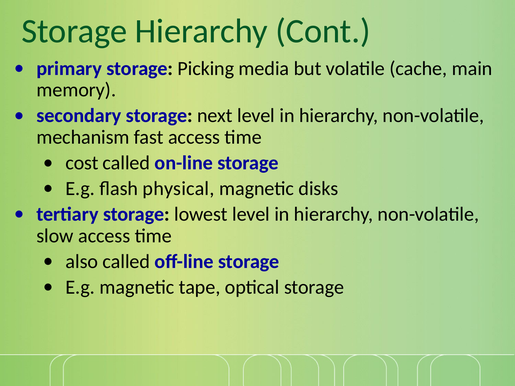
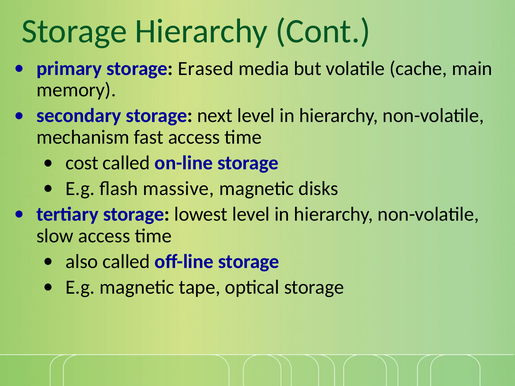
Picking: Picking -> Erased
physical: physical -> massive
